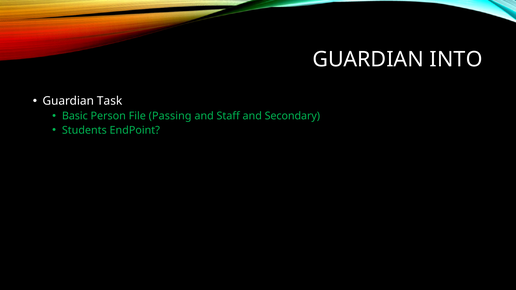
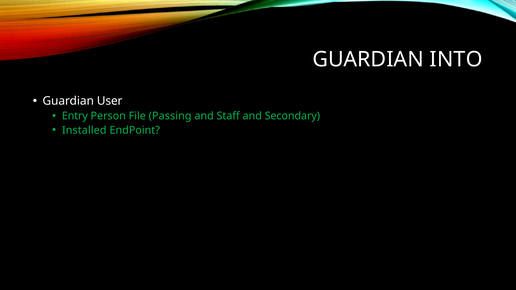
Task: Task -> User
Basic: Basic -> Entry
Students: Students -> Installed
